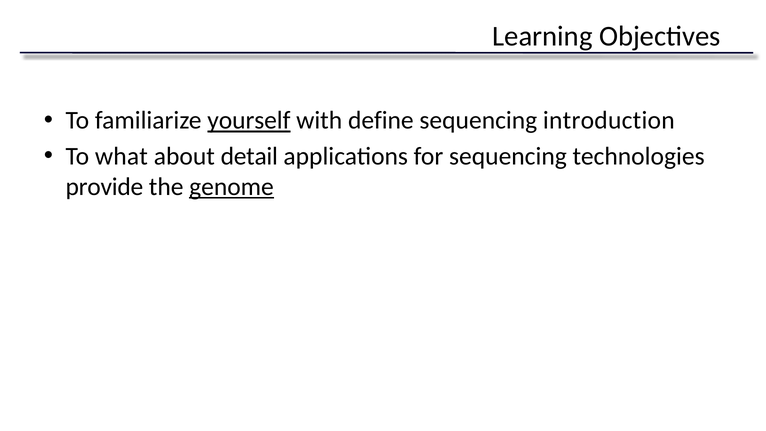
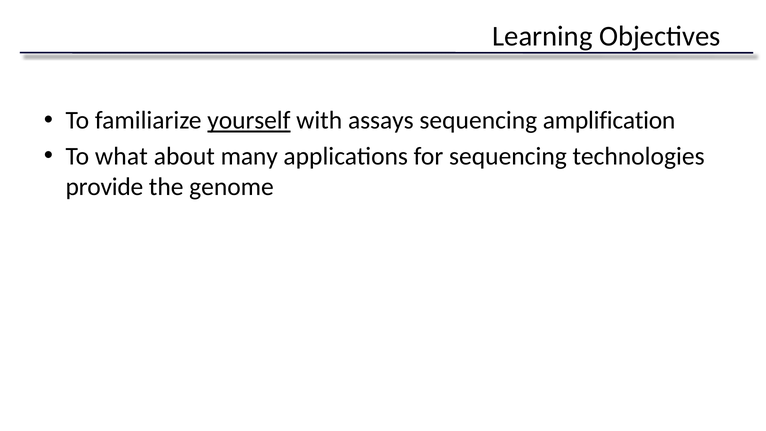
define: define -> assays
introduction: introduction -> amplification
detail: detail -> many
genome underline: present -> none
